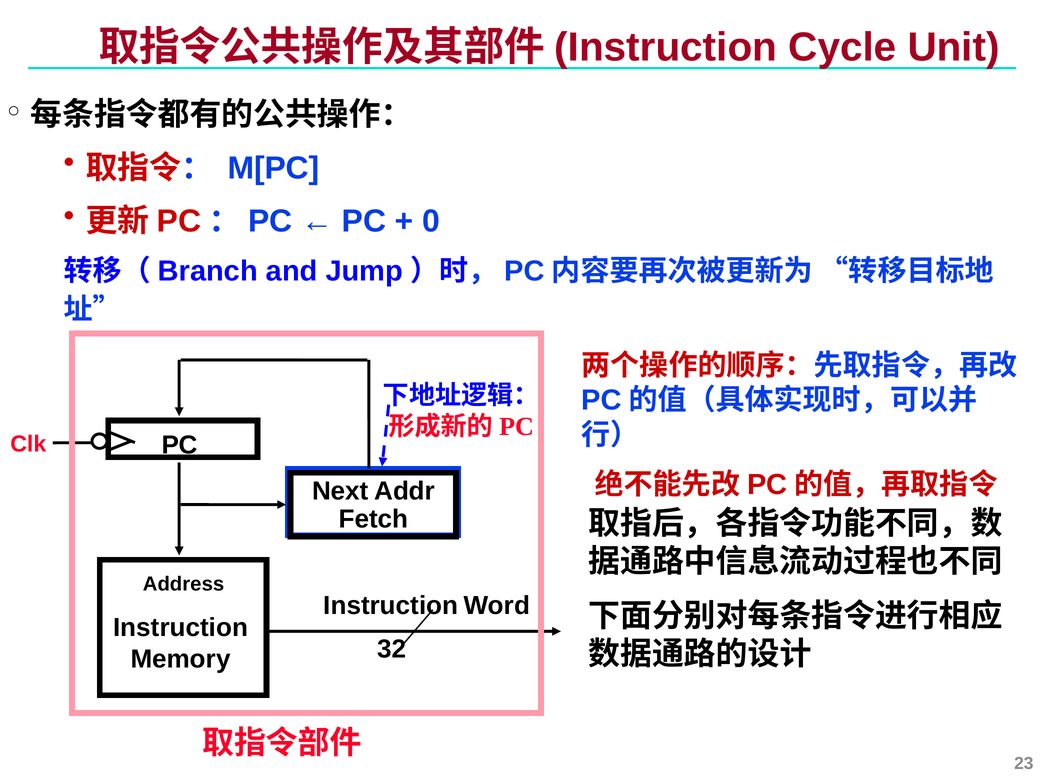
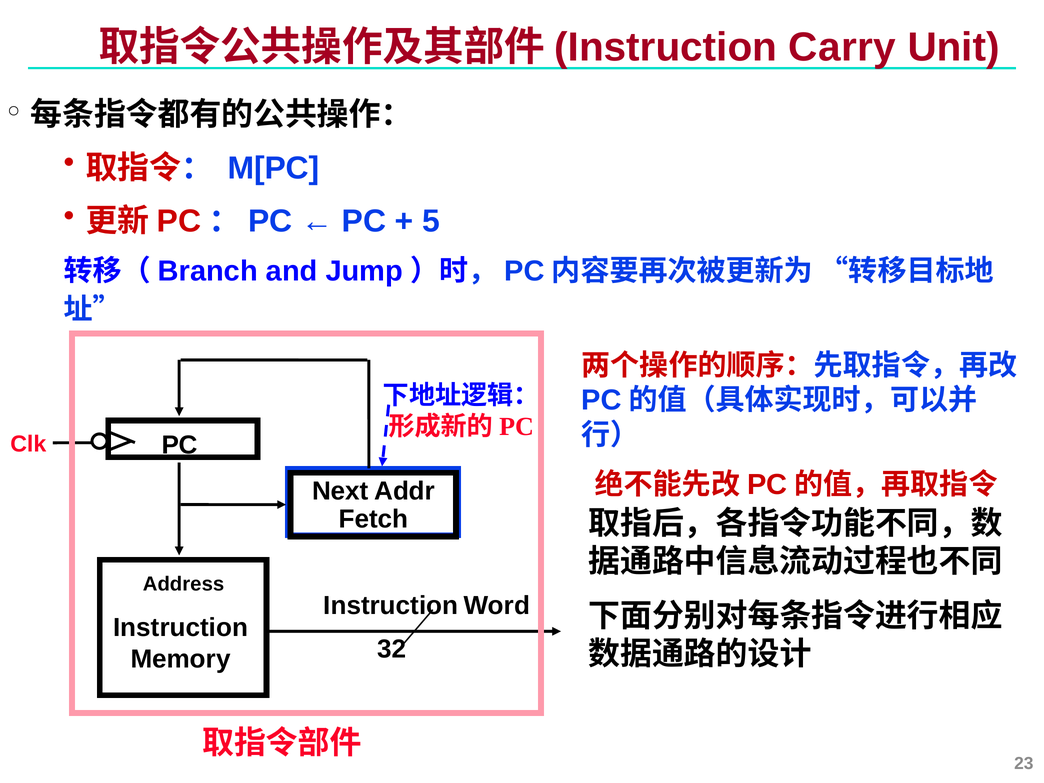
Cycle: Cycle -> Carry
0: 0 -> 5
